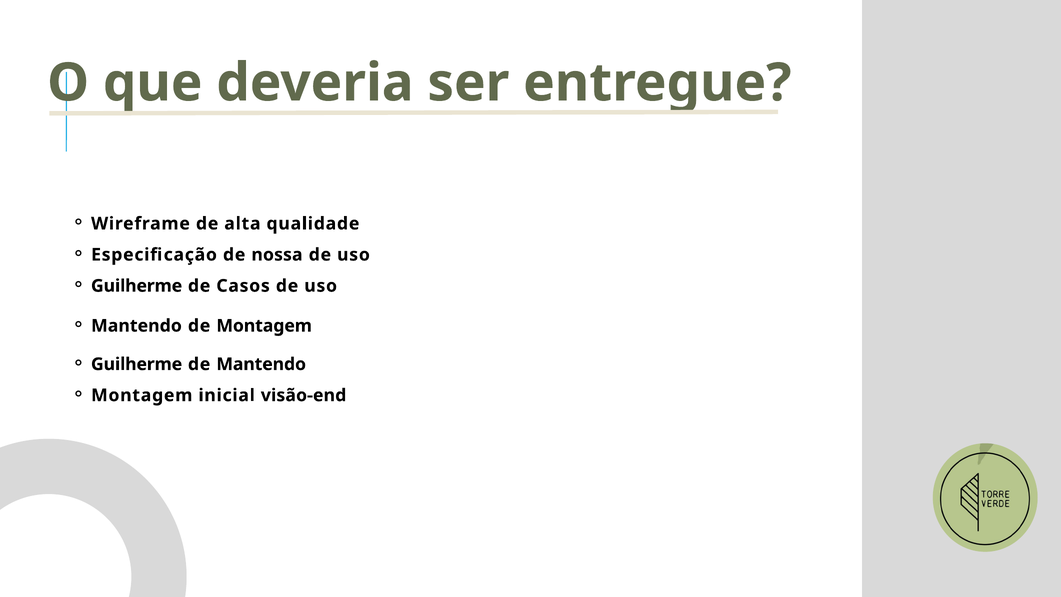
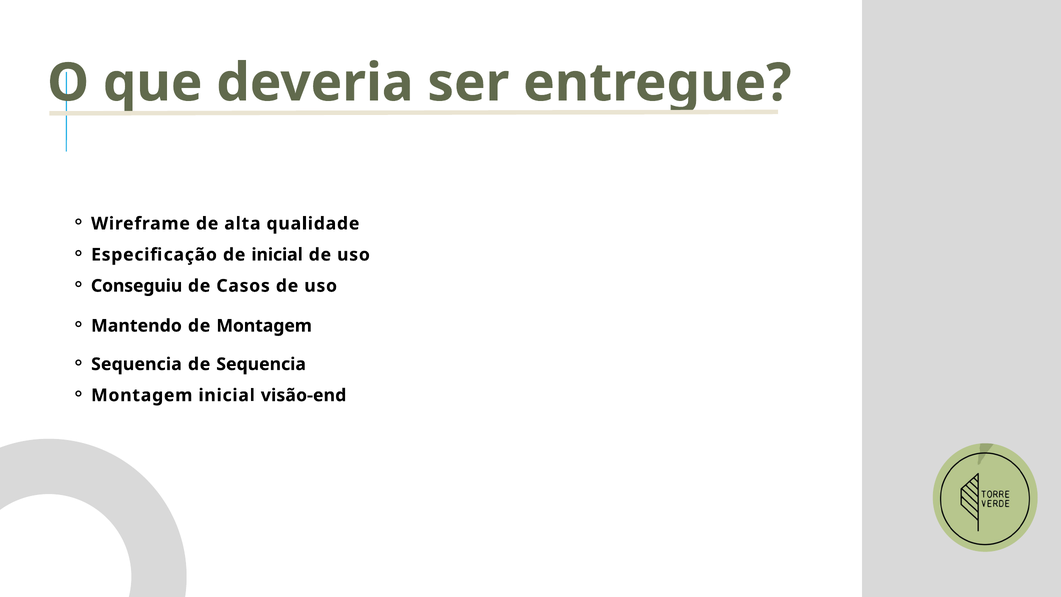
de nossa: nossa -> inicial
Guilherme at (137, 286): Guilherme -> Conseguiu
Guilherme at (137, 364): Guilherme -> Sequencia
de Mantendo: Mantendo -> Sequencia
